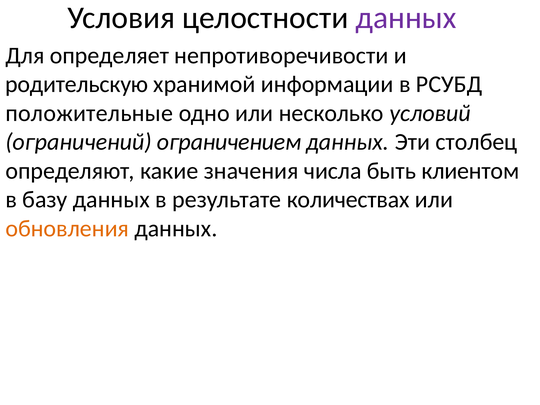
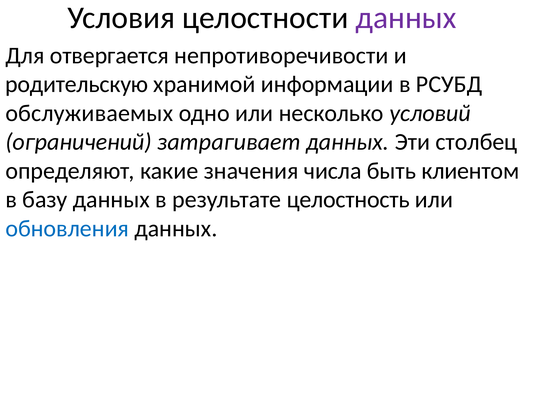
определяет: определяет -> отвергается
положительные: положительные -> обслуживаемых
ограничением: ограничением -> затрагивает
количествах: количествах -> целостность
обновления colour: orange -> blue
